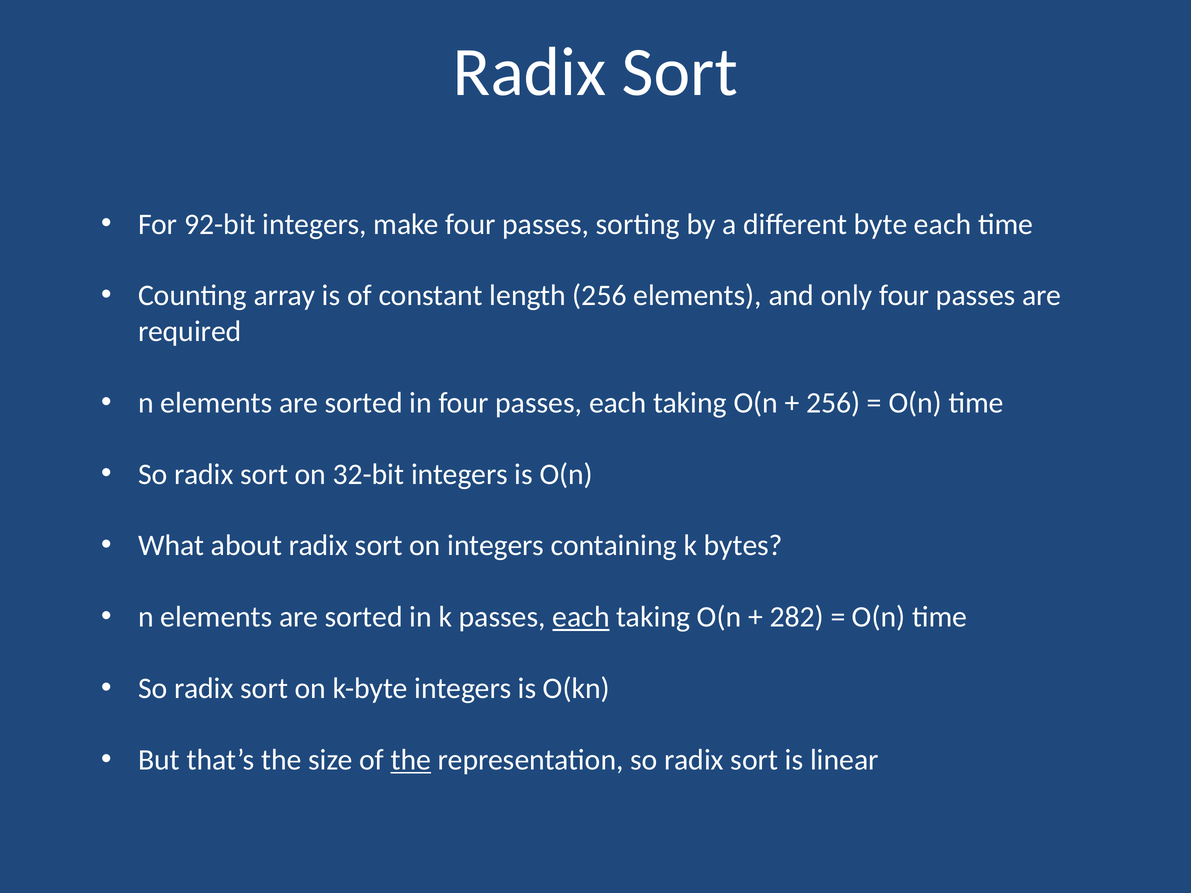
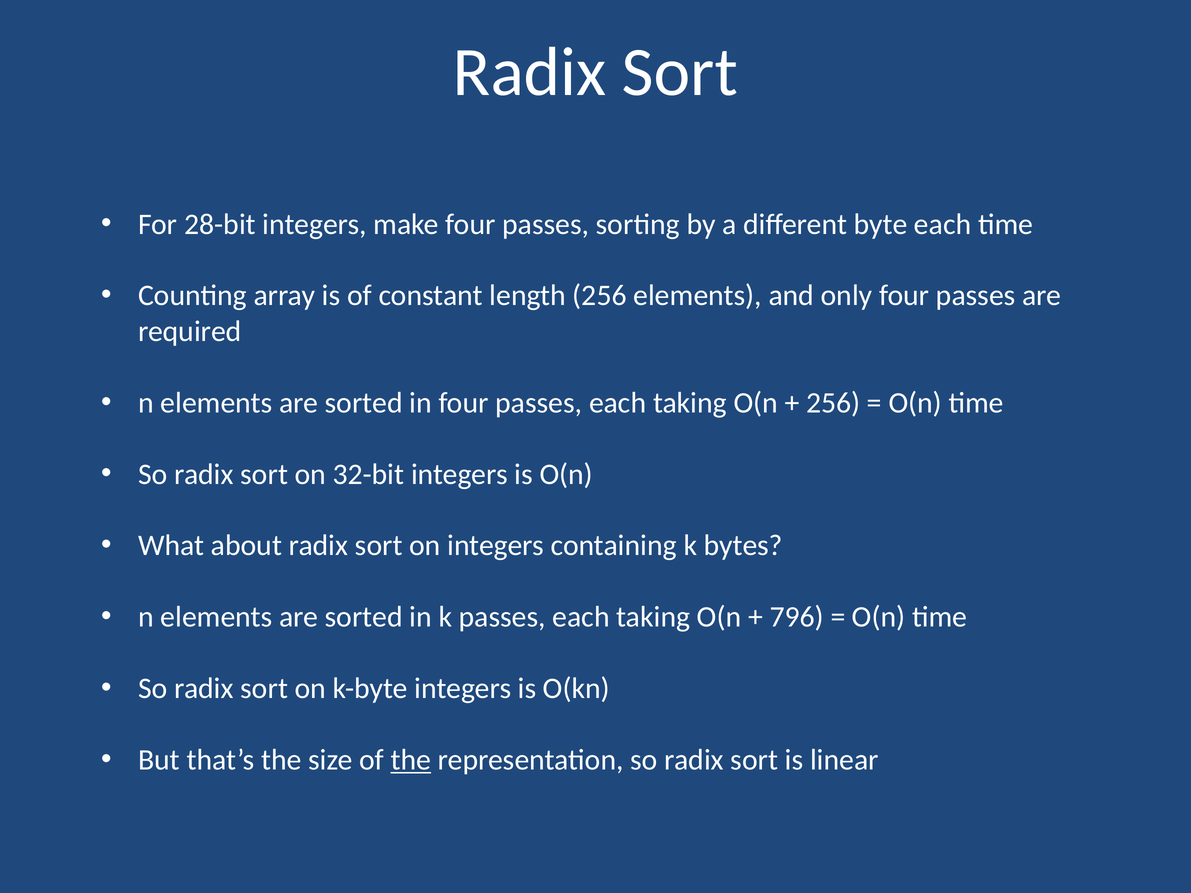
92-bit: 92-bit -> 28-bit
each at (581, 617) underline: present -> none
282: 282 -> 796
